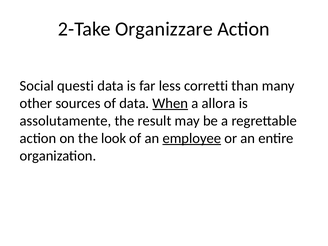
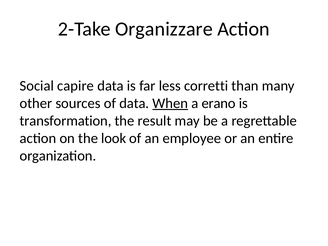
questi: questi -> capire
allora: allora -> erano
assolutamente: assolutamente -> transformation
employee underline: present -> none
